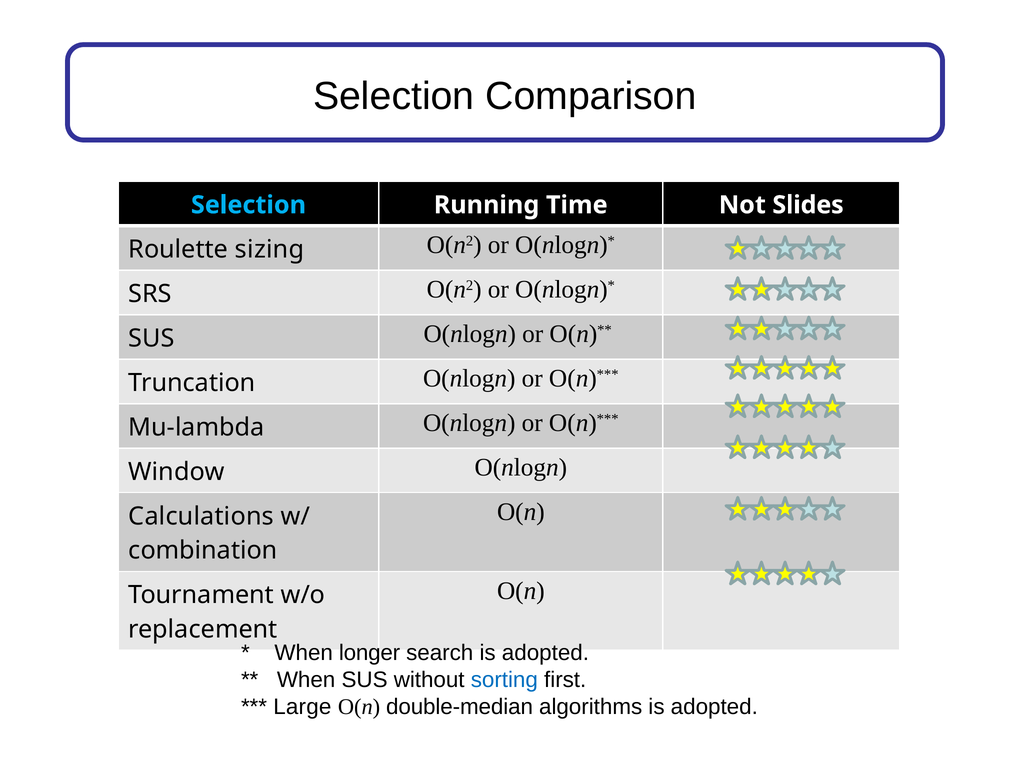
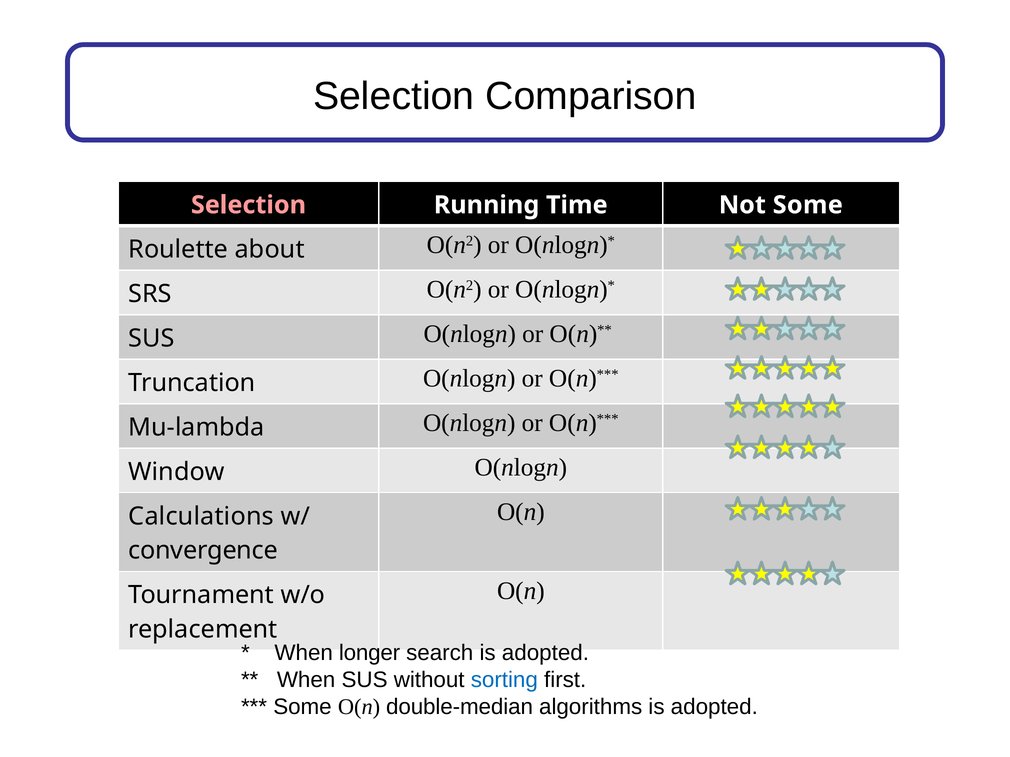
Selection at (248, 205) colour: light blue -> pink
Not Slides: Slides -> Some
sizing: sizing -> about
combination: combination -> convergence
Large at (302, 707): Large -> Some
